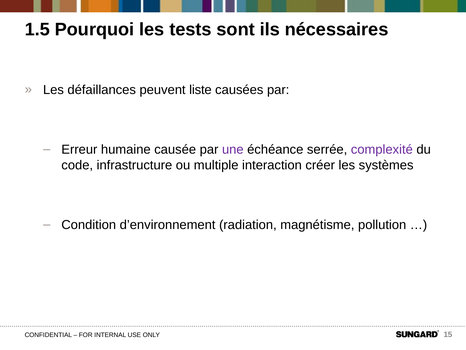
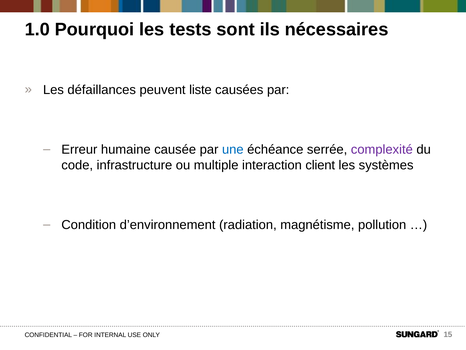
1.5: 1.5 -> 1.0
une colour: purple -> blue
créer: créer -> client
